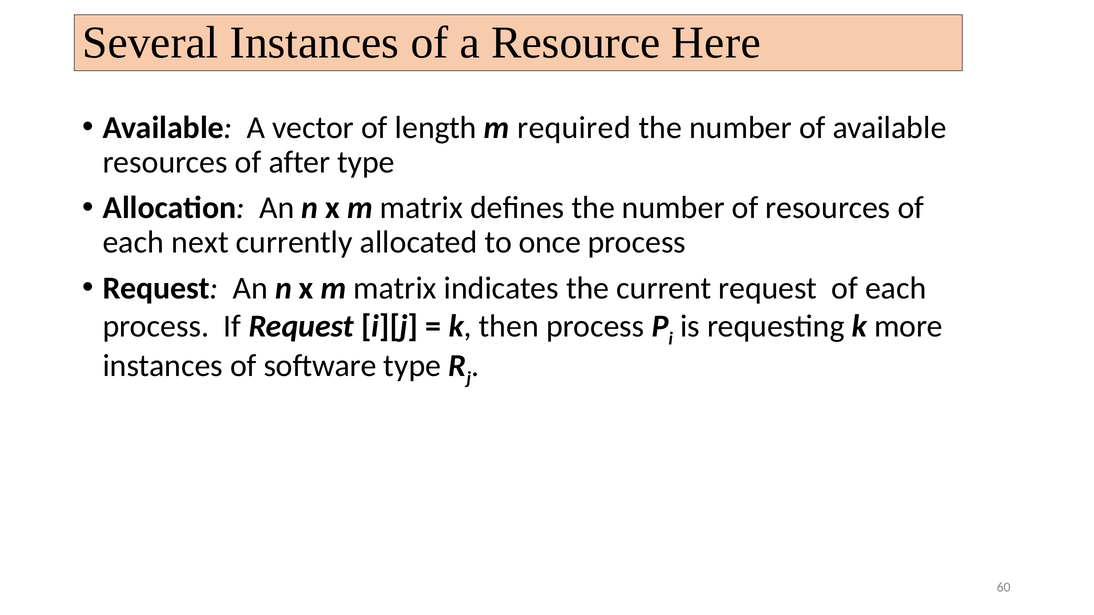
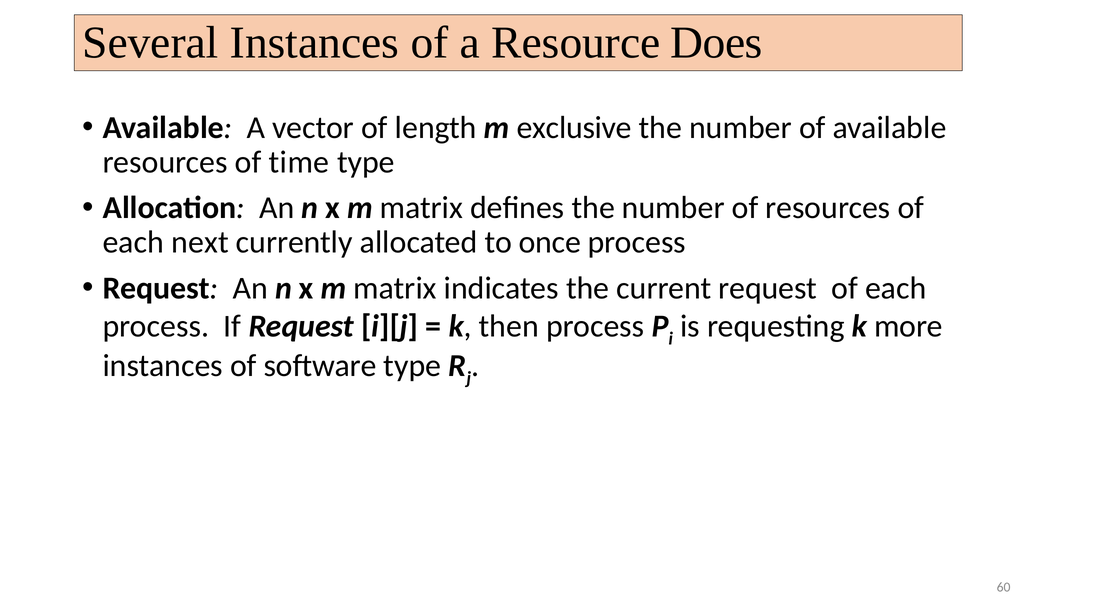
Here: Here -> Does
required: required -> exclusive
after: after -> time
